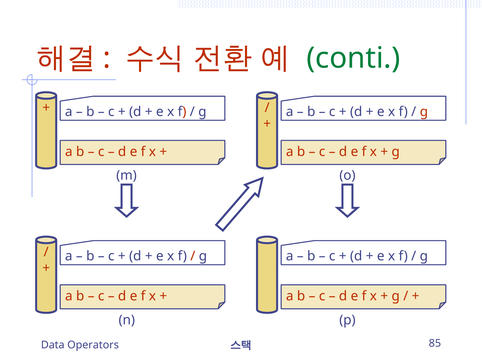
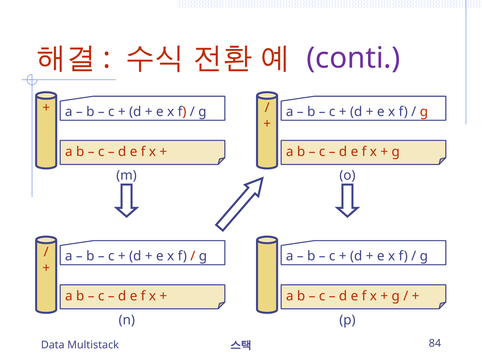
conti colour: green -> purple
85: 85 -> 84
Operators: Operators -> Multistack
